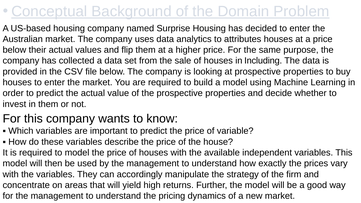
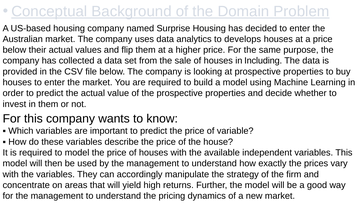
attributes: attributes -> develops
